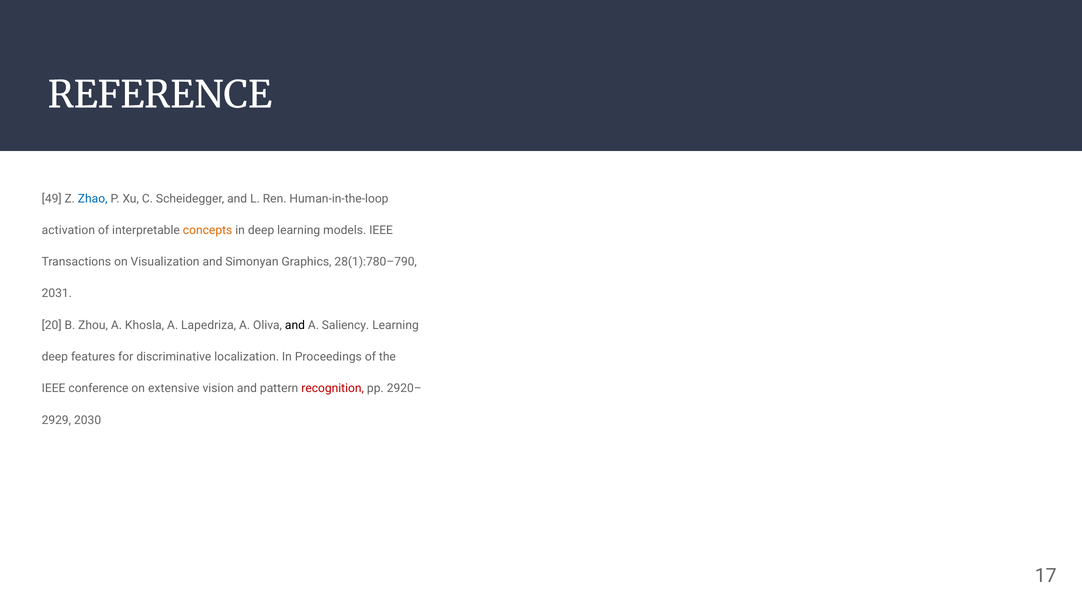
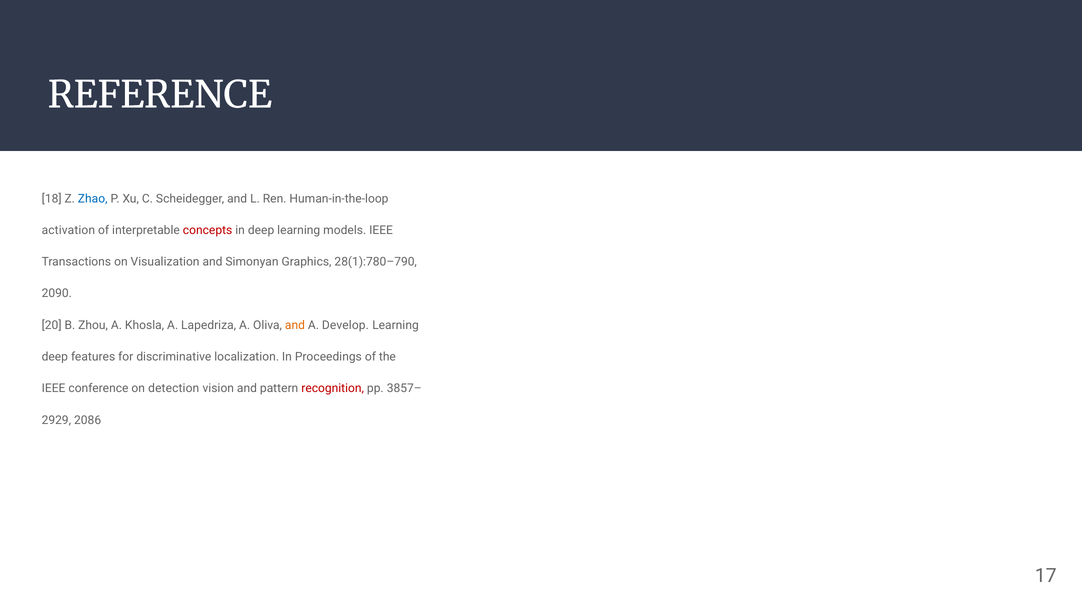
49: 49 -> 18
concepts colour: orange -> red
2031: 2031 -> 2090
and at (295, 326) colour: black -> orange
Saliency: Saliency -> Develop
extensive: extensive -> detection
2920–: 2920– -> 3857–
2030: 2030 -> 2086
